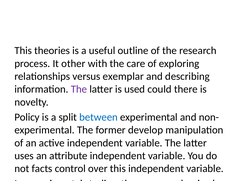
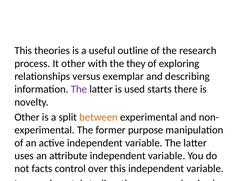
care: care -> they
used could: could -> starts
Policy at (27, 117): Policy -> Other
between colour: blue -> orange
former develop: develop -> purpose
